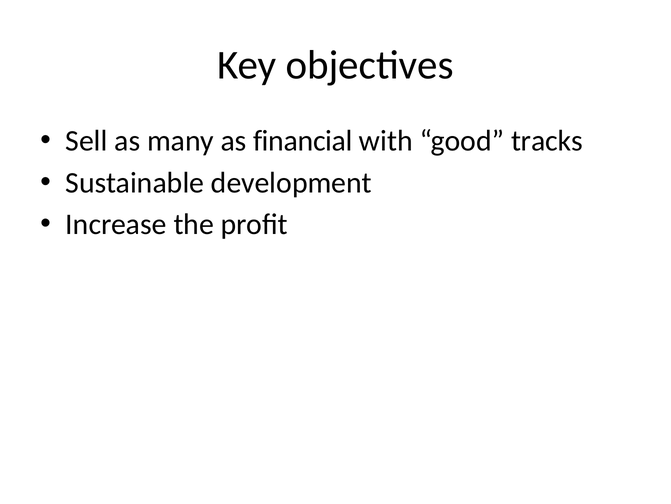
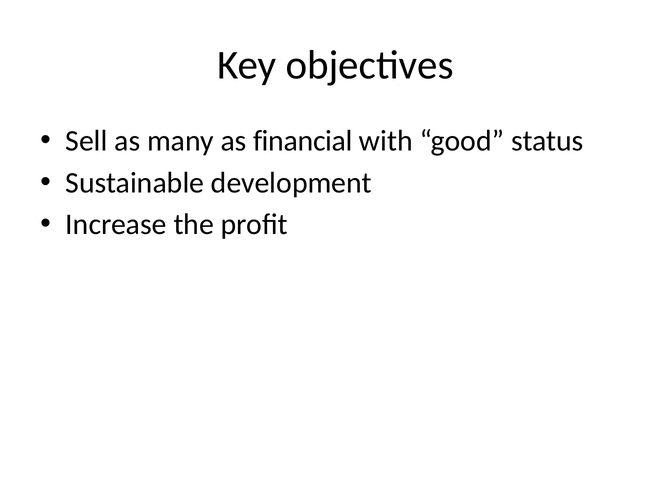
tracks: tracks -> status
